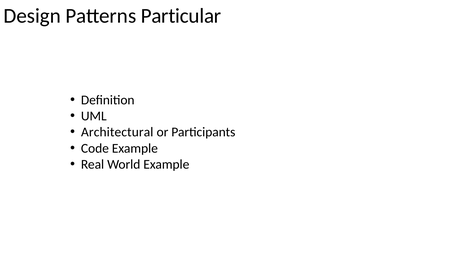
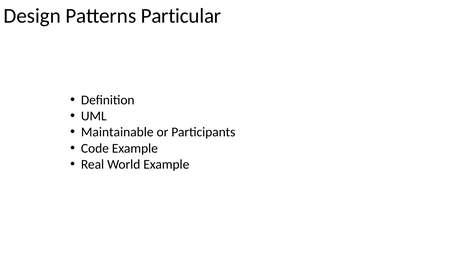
Architectural: Architectural -> Maintainable
